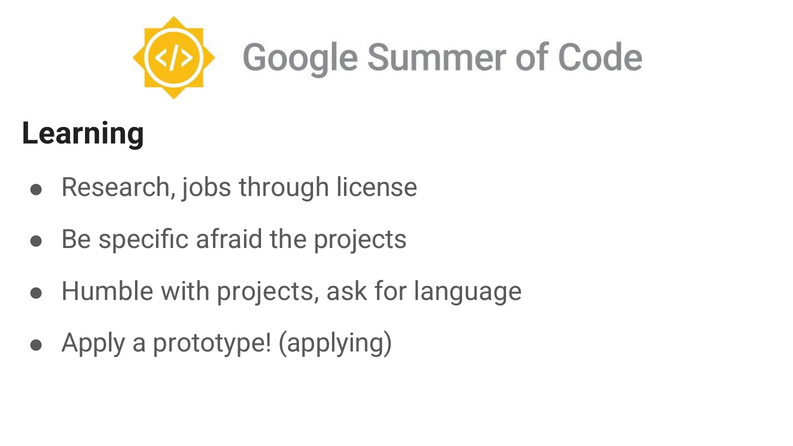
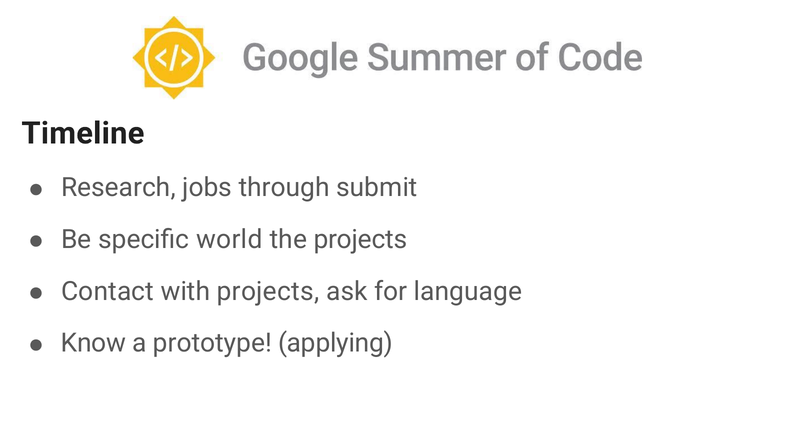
Learning: Learning -> Timeline
license: license -> submit
afraid: afraid -> world
Humble: Humble -> Contact
Apply: Apply -> Know
